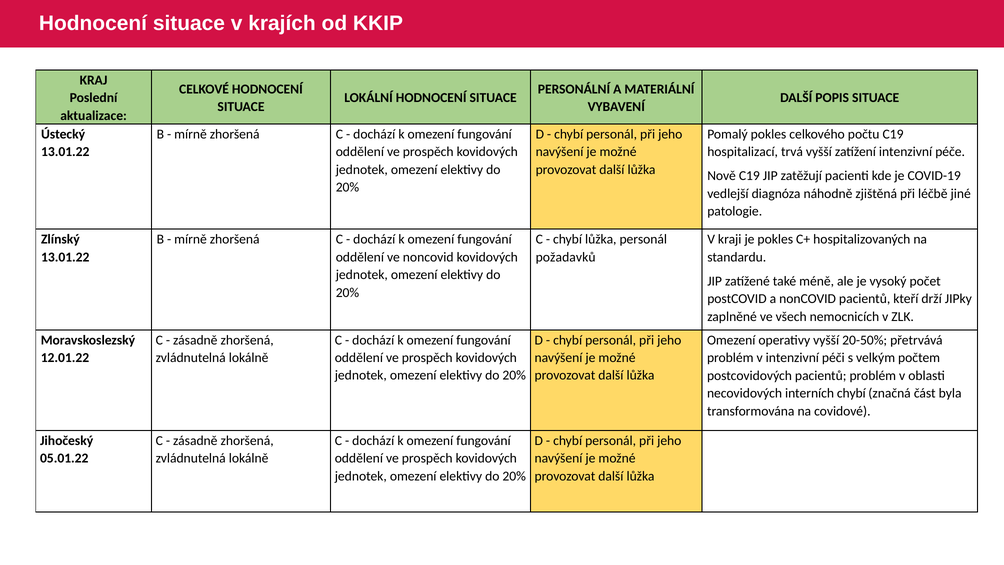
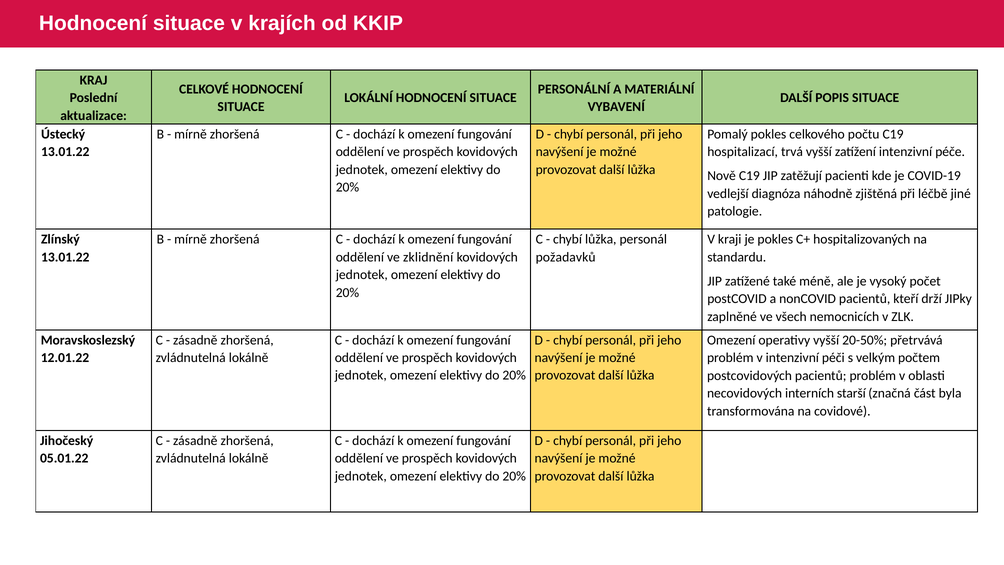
ve noncovid: noncovid -> zklidnění
interních chybí: chybí -> starší
